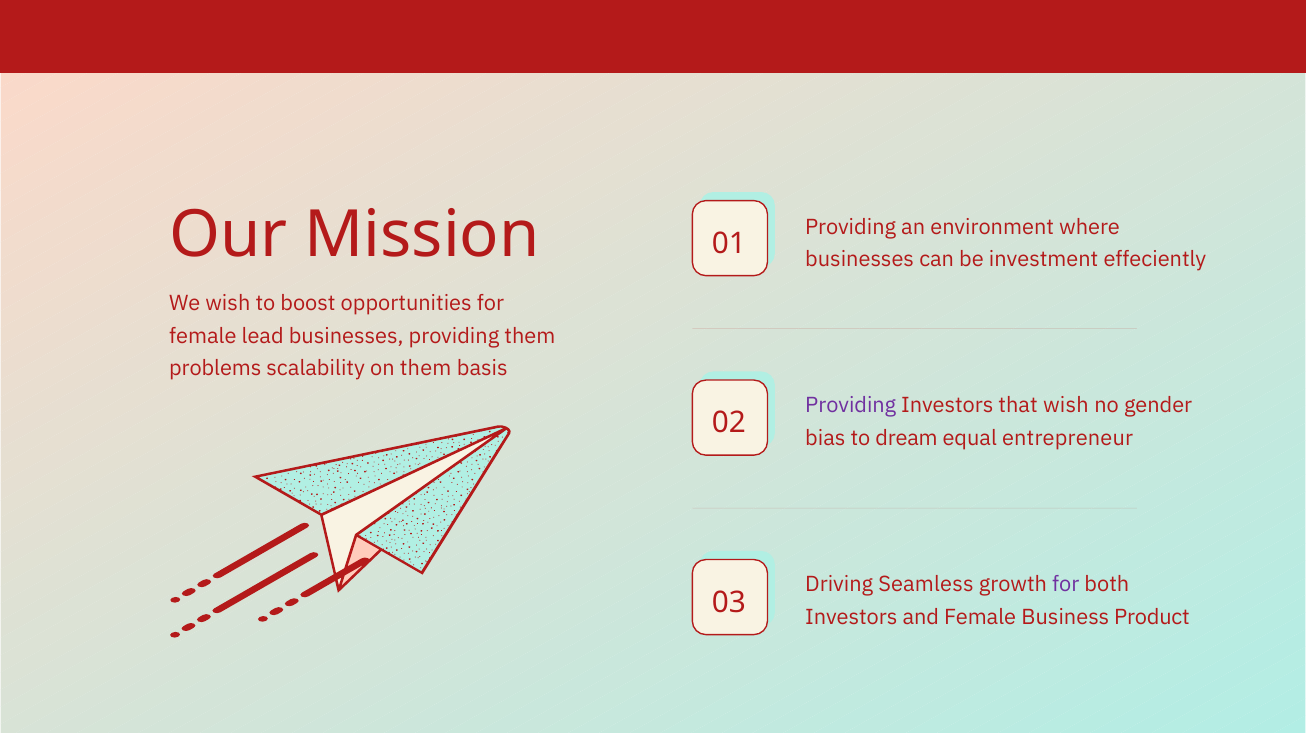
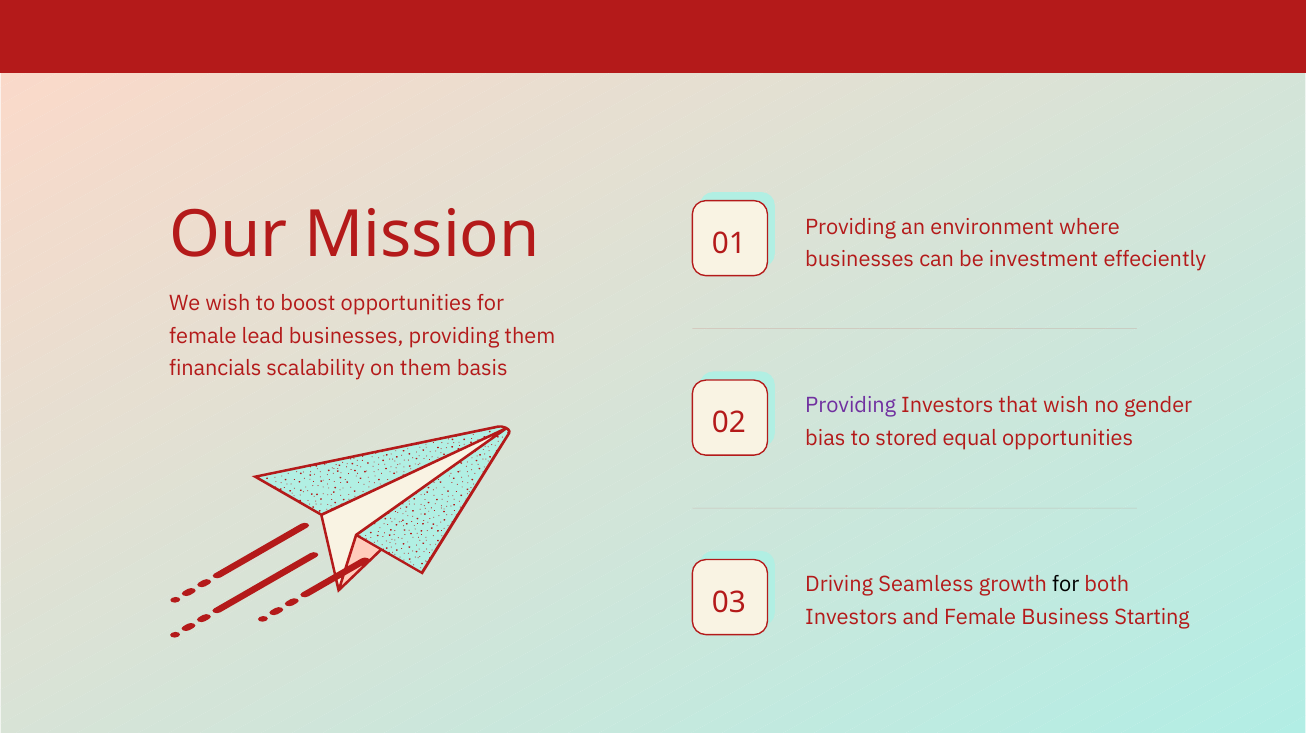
problems: problems -> financials
dream: dream -> stored
equal entrepreneur: entrepreneur -> opportunities
for at (1066, 585) colour: purple -> black
Product: Product -> Starting
